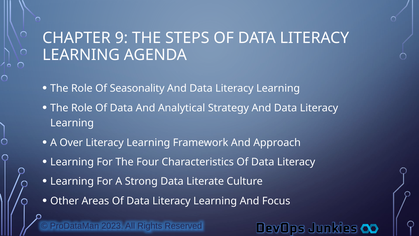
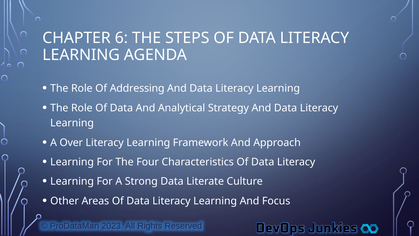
9: 9 -> 6
Seasonality: Seasonality -> Addressing
